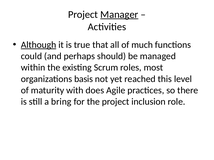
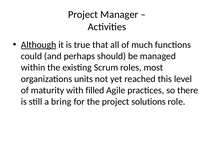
Manager underline: present -> none
basis: basis -> units
does: does -> filled
inclusion: inclusion -> solutions
